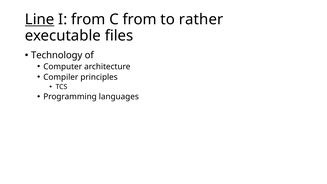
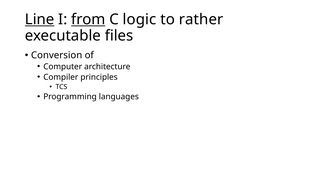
from at (88, 19) underline: none -> present
C from: from -> logic
Technology: Technology -> Conversion
